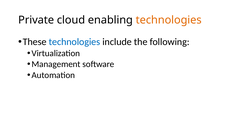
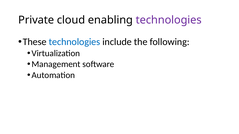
technologies at (169, 20) colour: orange -> purple
